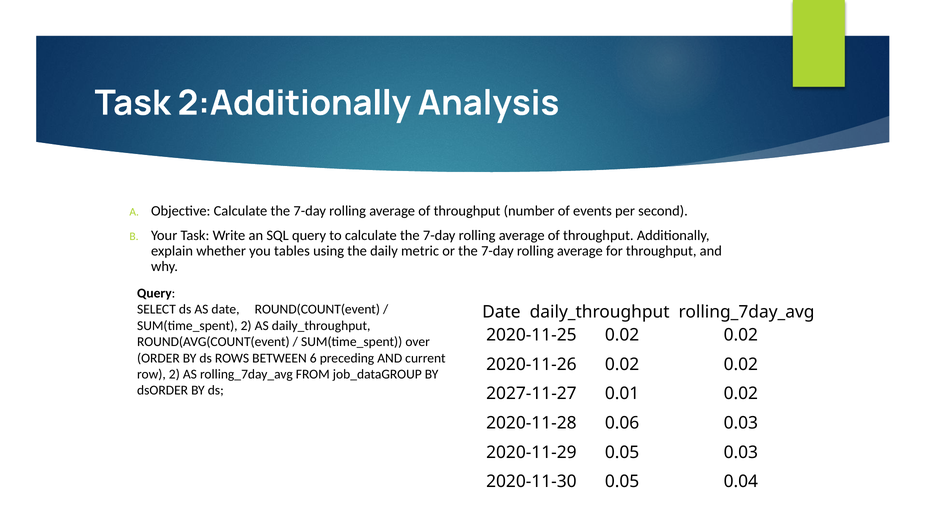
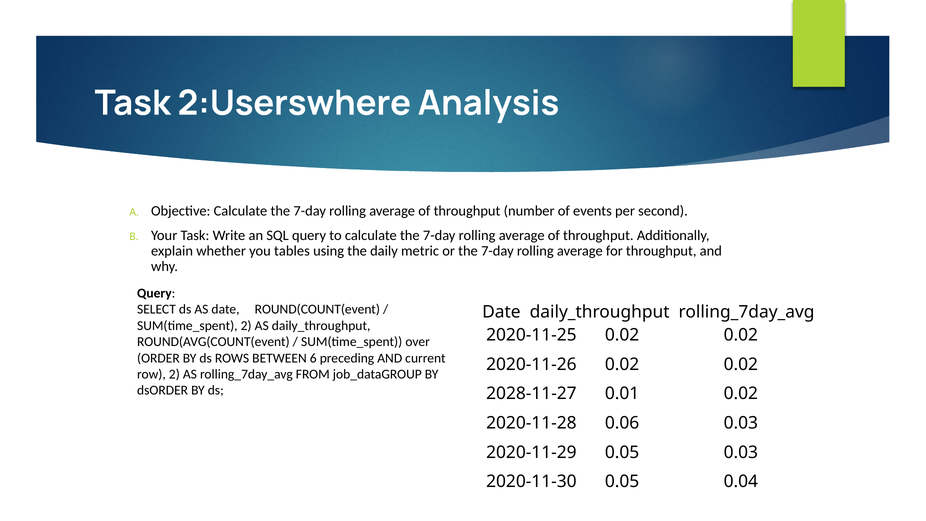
2:Additionally: 2:Additionally -> 2:Userswhere
2027-11-27: 2027-11-27 -> 2028-11-27
